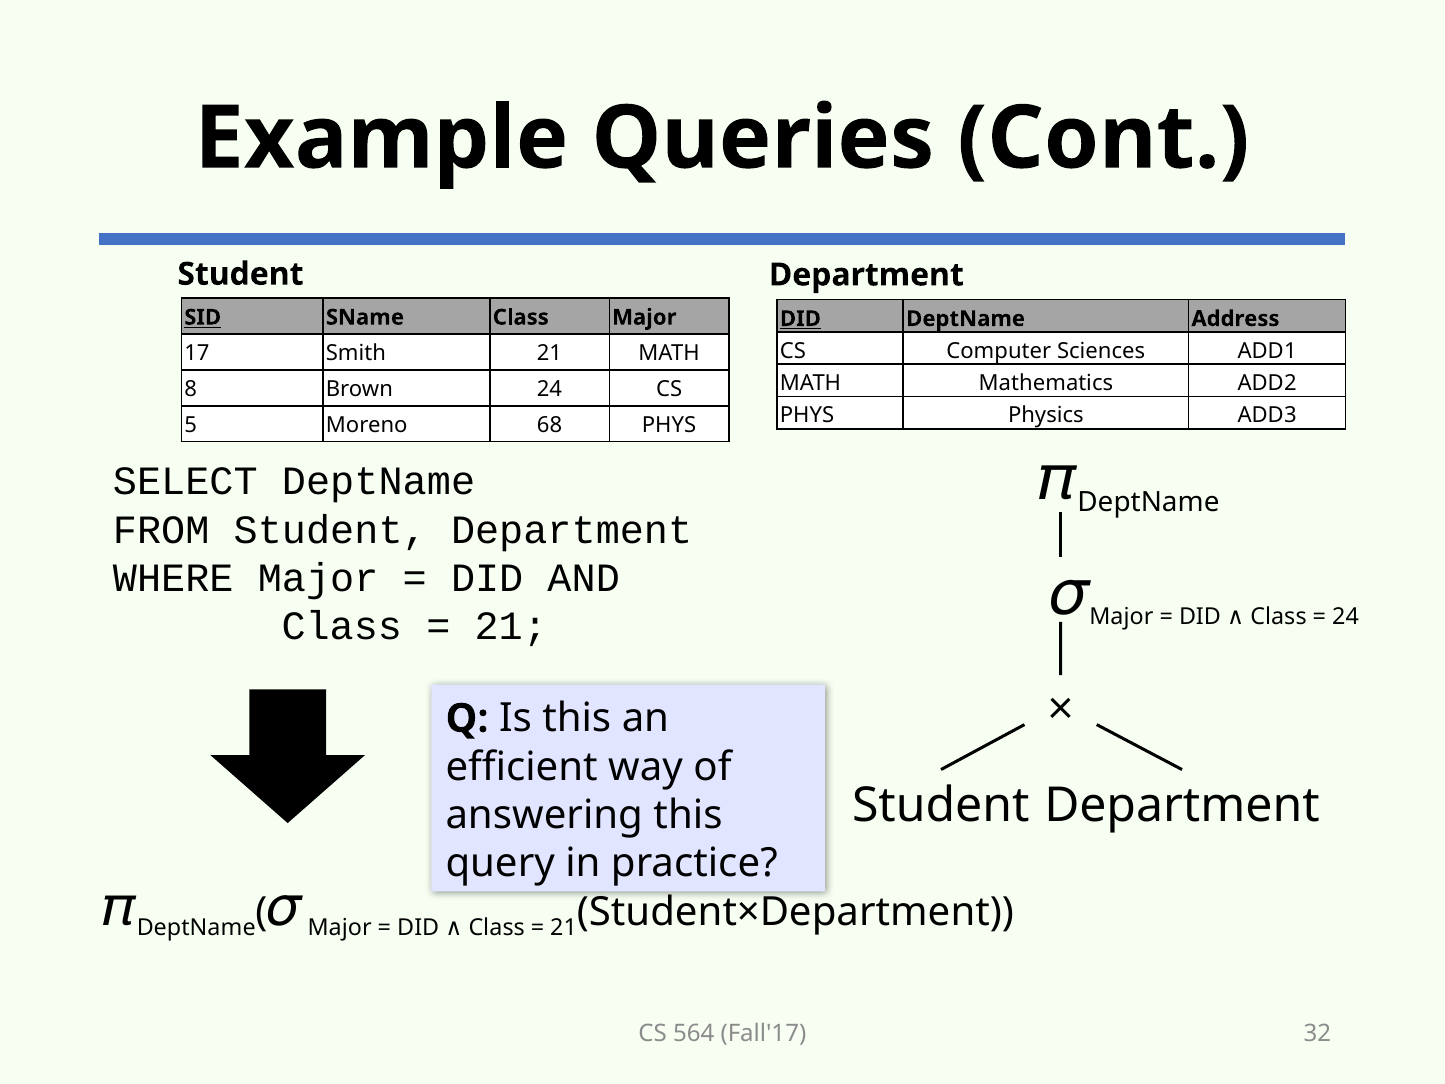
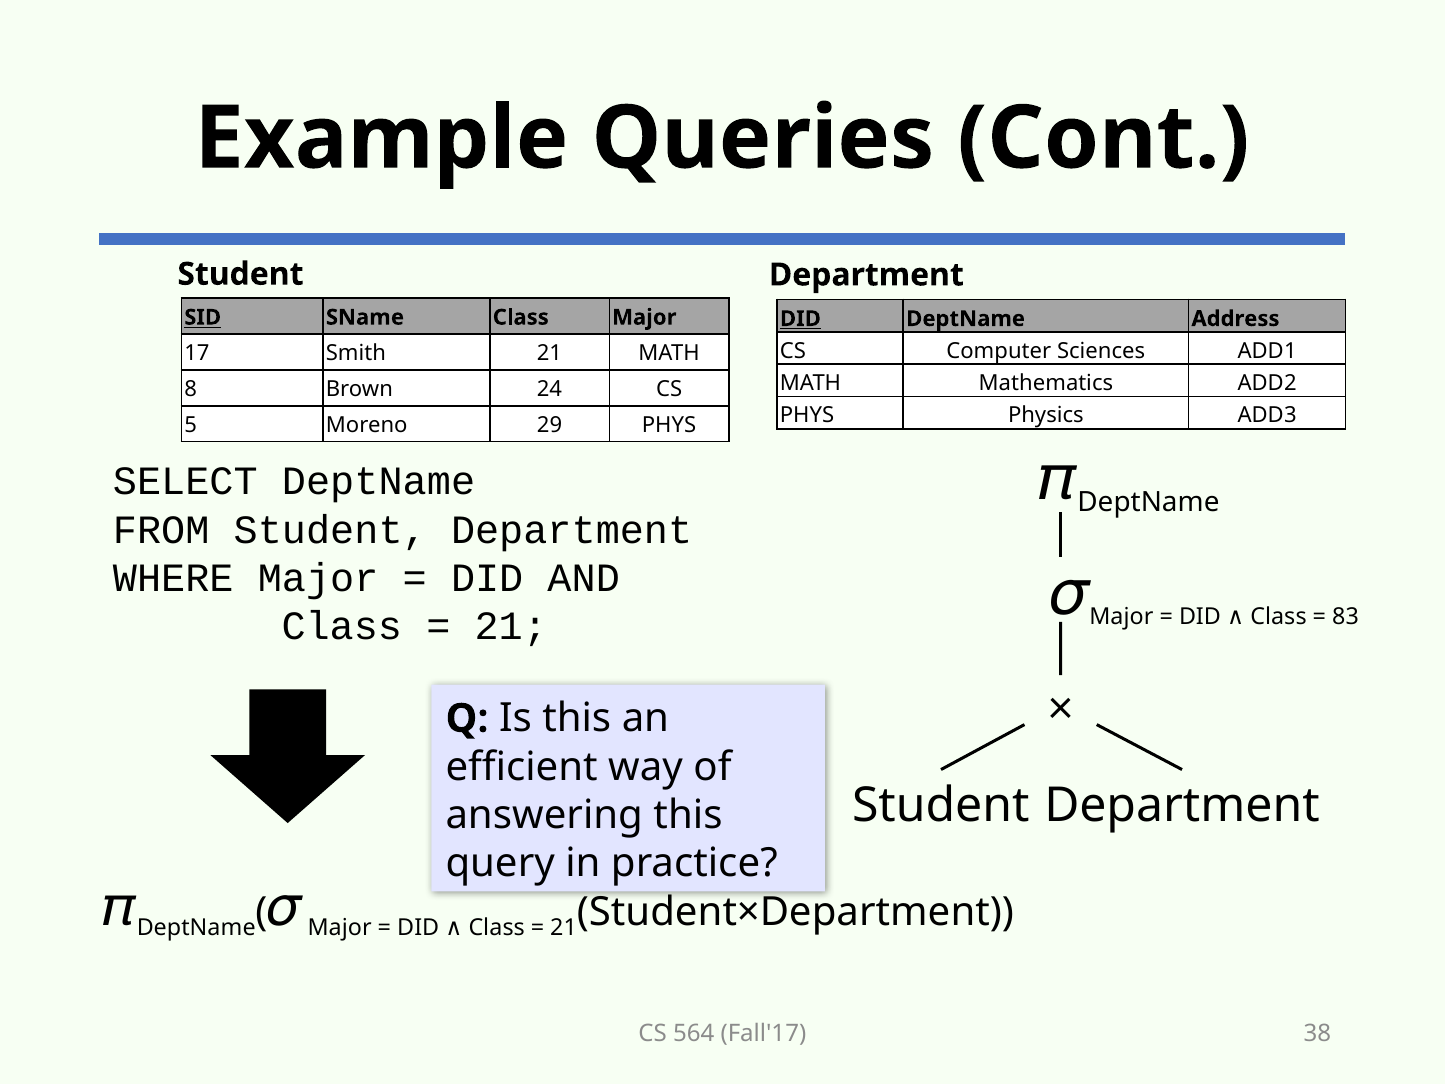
68: 68 -> 29
24 at (1345, 616): 24 -> 83
32: 32 -> 38
